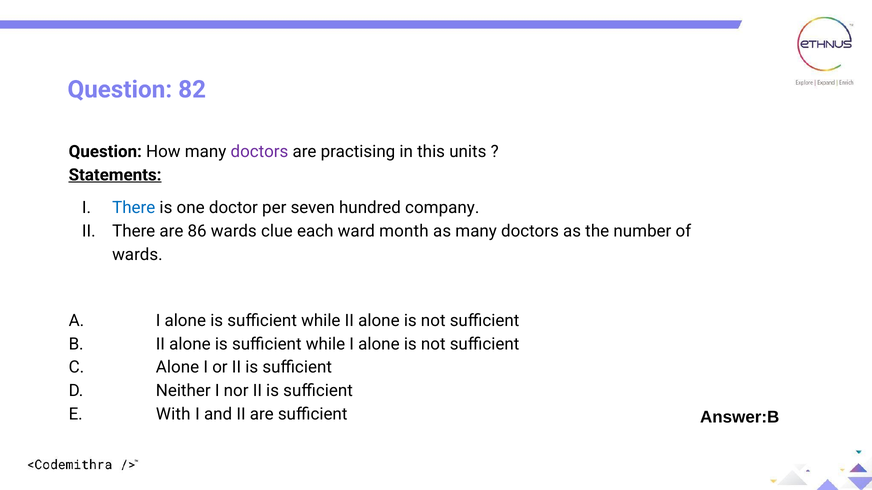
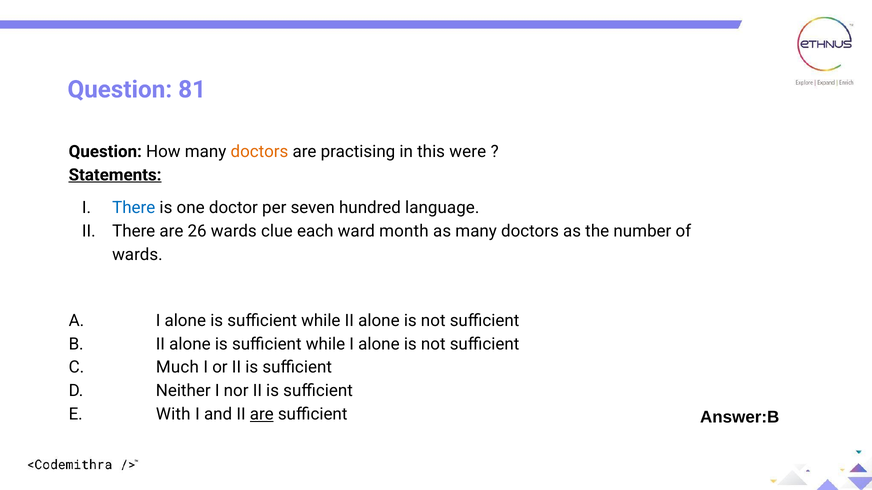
82: 82 -> 81
doctors at (259, 152) colour: purple -> orange
units: units -> were
company: company -> language
86: 86 -> 26
C Alone: Alone -> Much
are at (262, 415) underline: none -> present
